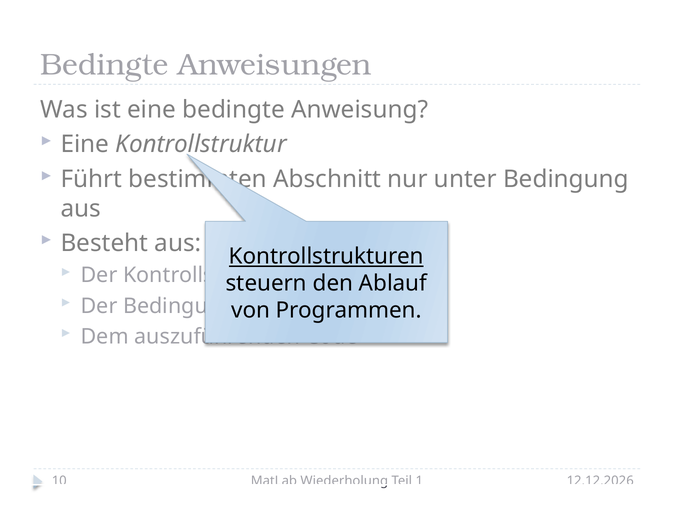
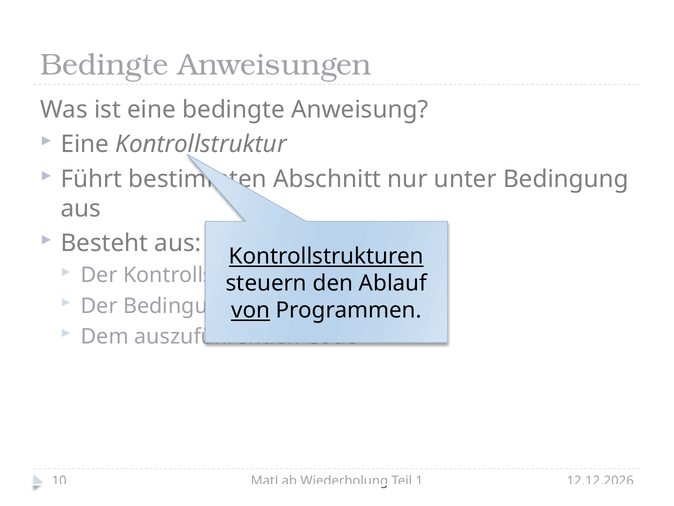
von underline: none -> present
